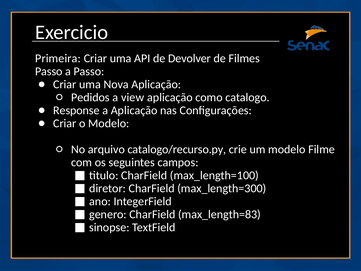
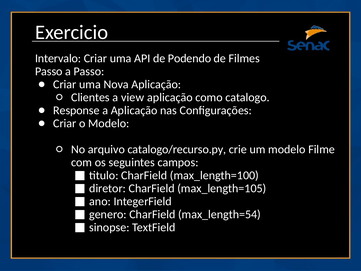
Primeira: Primeira -> Intervalo
Devolver: Devolver -> Podendo
Pedidos: Pedidos -> Clientes
max_length=300: max_length=300 -> max_length=105
max_length=83: max_length=83 -> max_length=54
